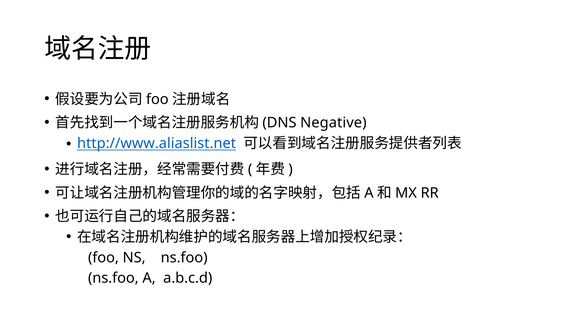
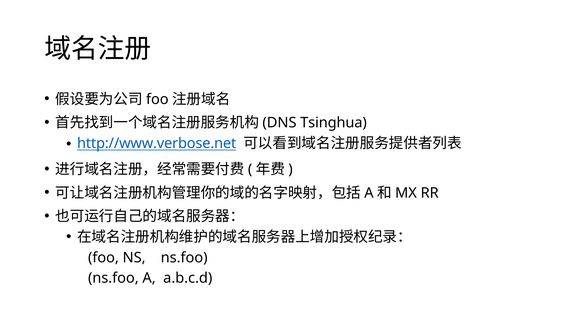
Negative: Negative -> Tsinghua
http://www.aliaslist.net: http://www.aliaslist.net -> http://www.verbose.net
